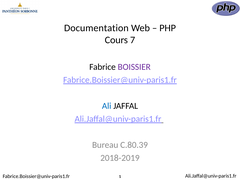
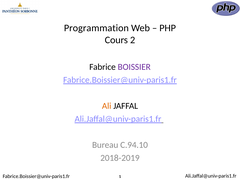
Documentation: Documentation -> Programmation
7: 7 -> 2
Ali colour: blue -> orange
C.80.39: C.80.39 -> C.94.10
